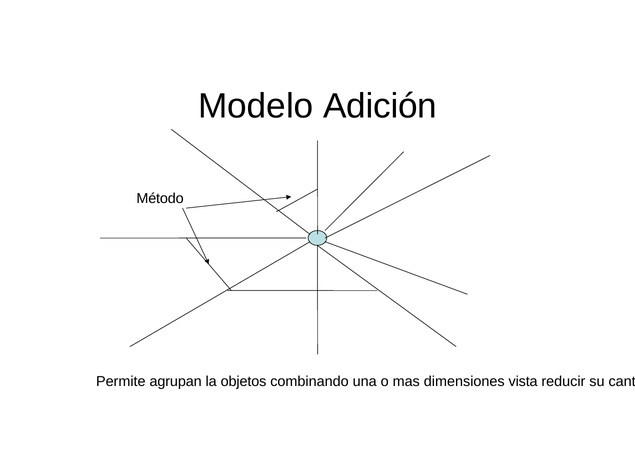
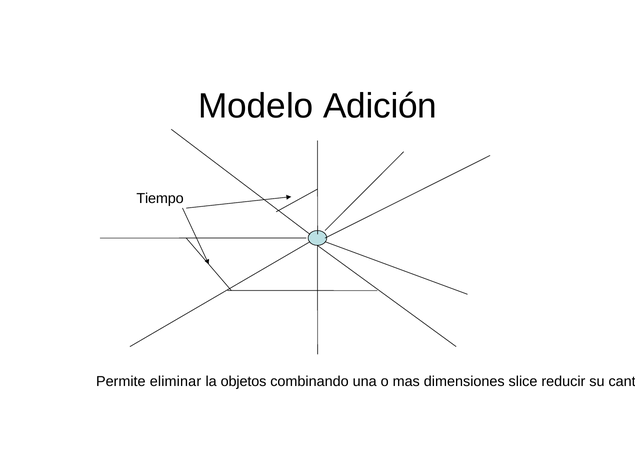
Método: Método -> Tiempo
agrupan: agrupan -> eliminar
vista: vista -> slice
